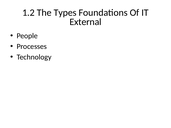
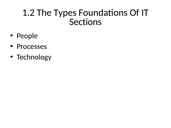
External: External -> Sections
